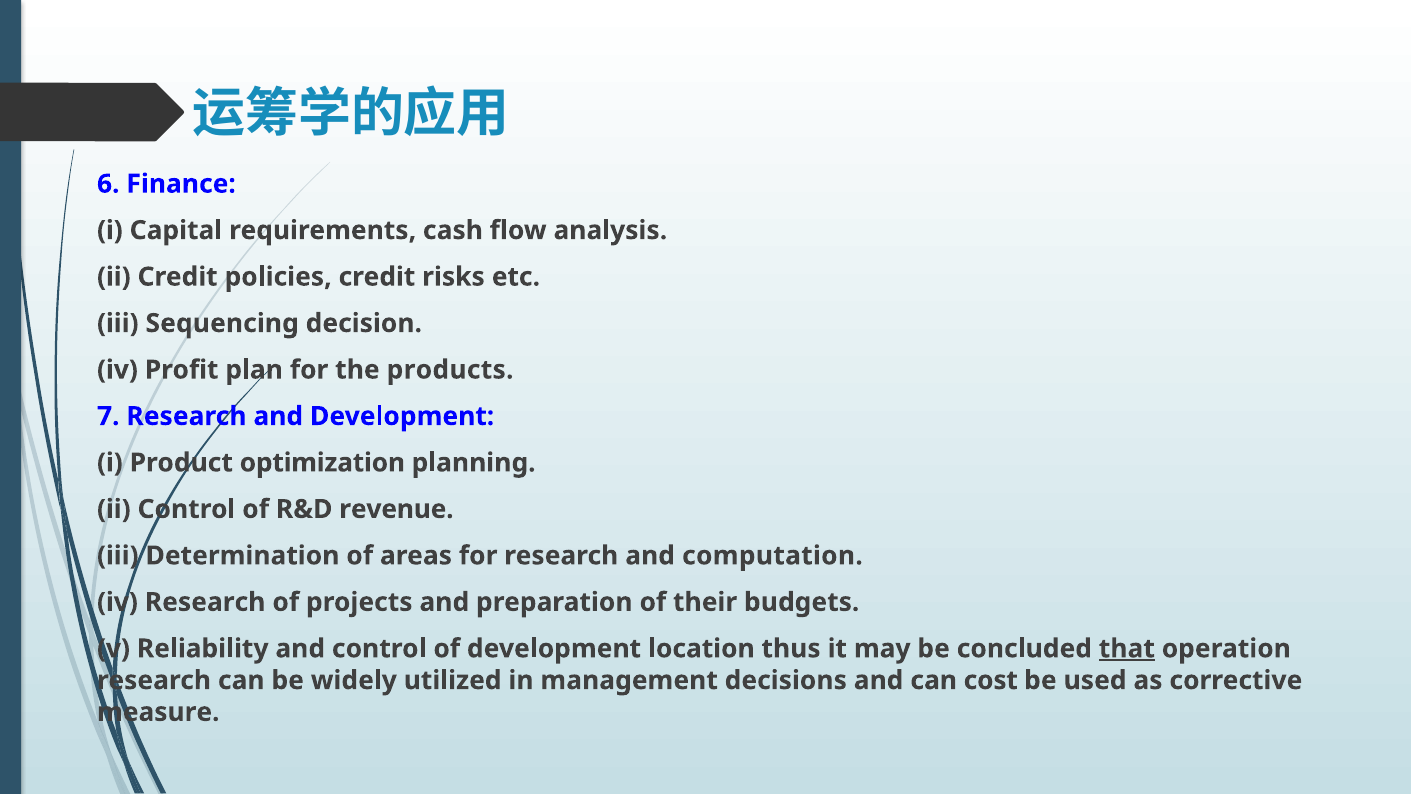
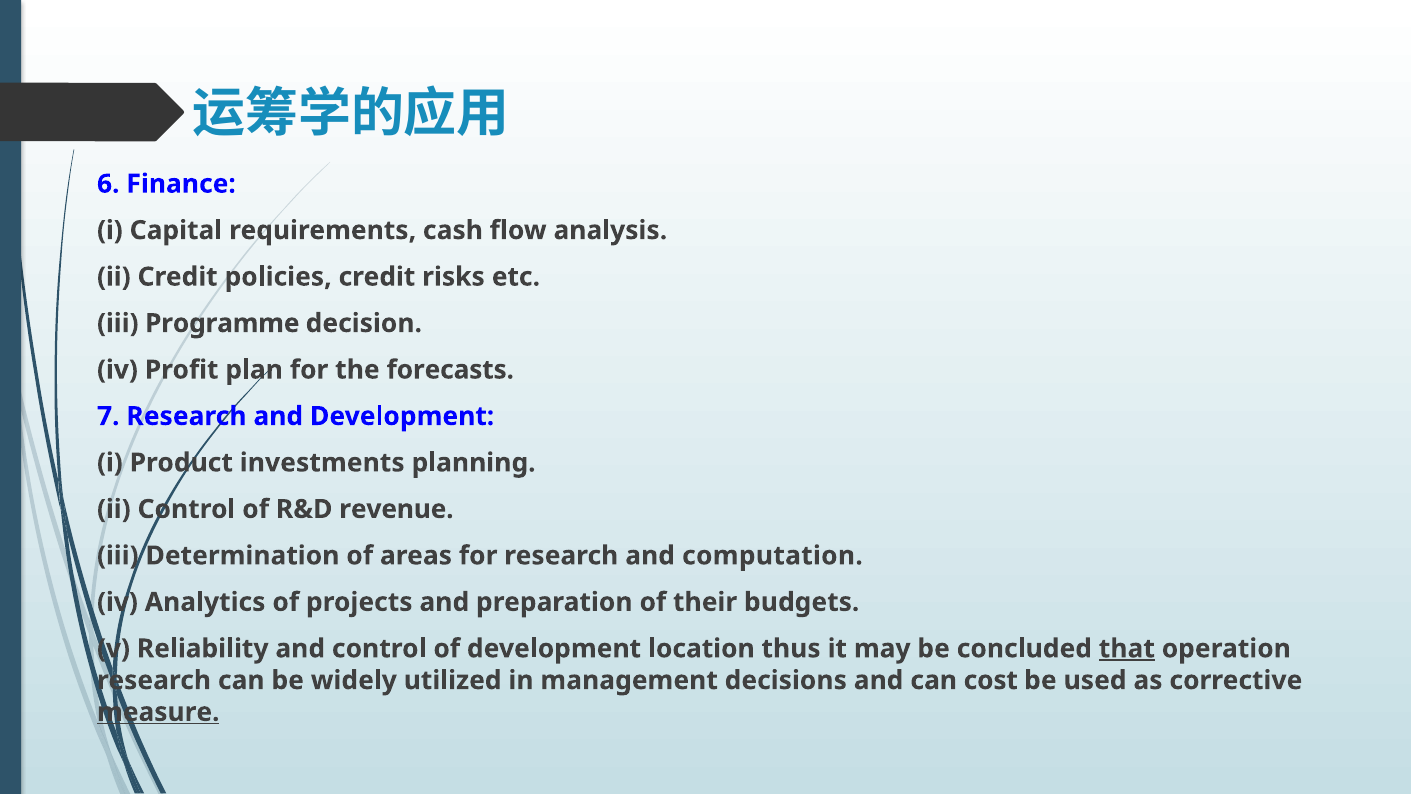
Sequencing: Sequencing -> Programme
products: products -> forecasts
optimization: optimization -> investments
iv Research: Research -> Analytics
measure underline: none -> present
